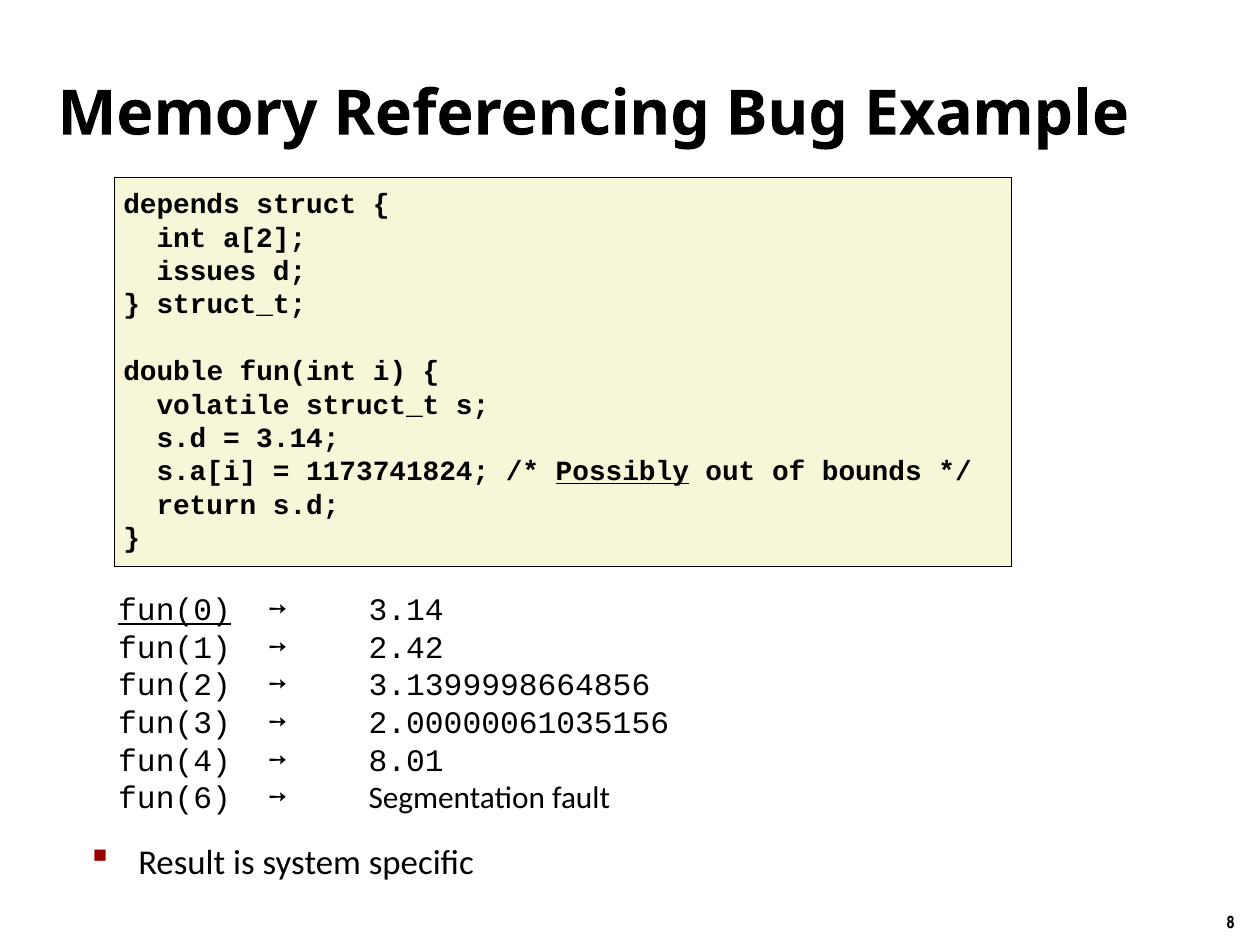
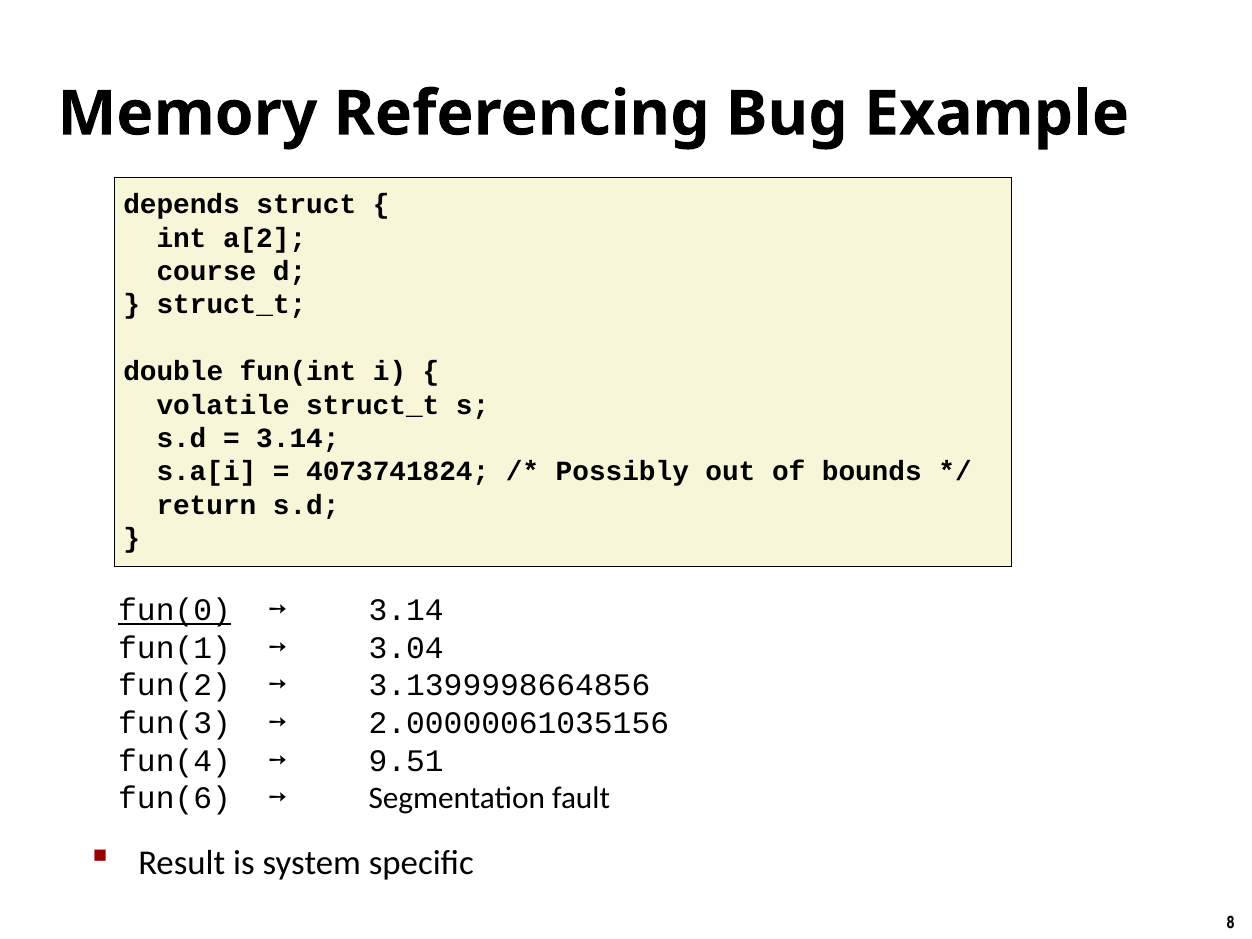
issues: issues -> course
1173741824: 1173741824 -> 4073741824
Possibly underline: present -> none
2.42: 2.42 -> 3.04
8.01: 8.01 -> 9.51
